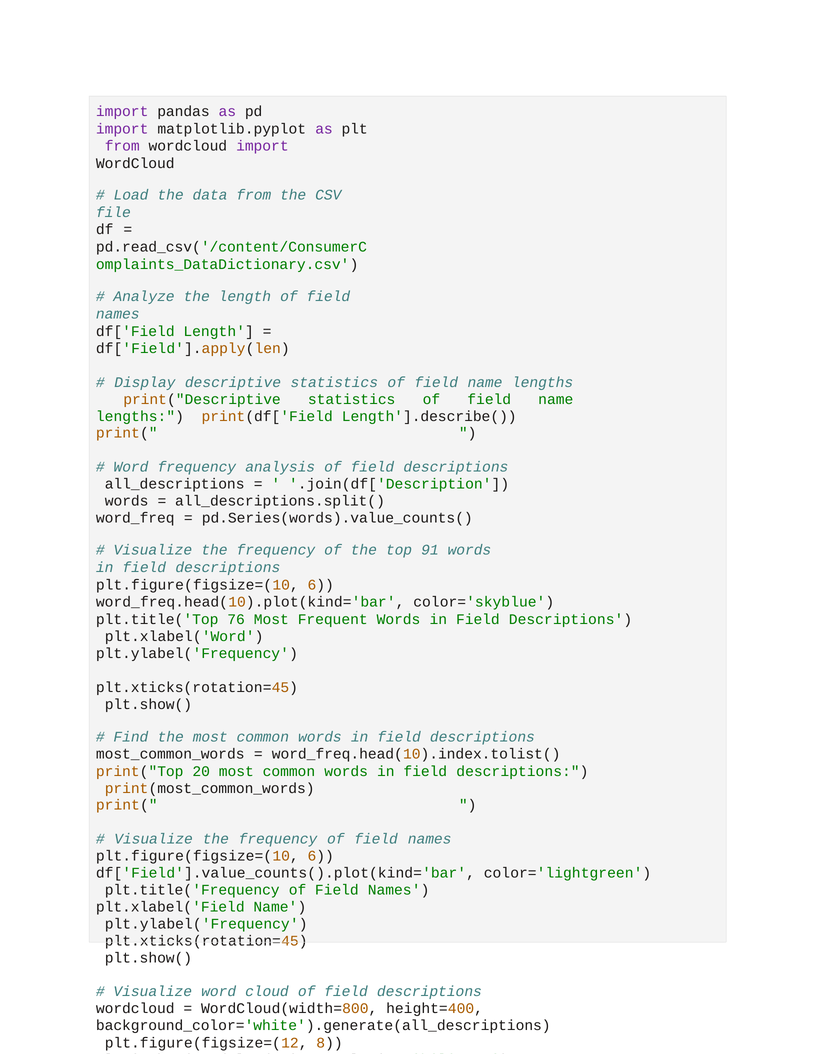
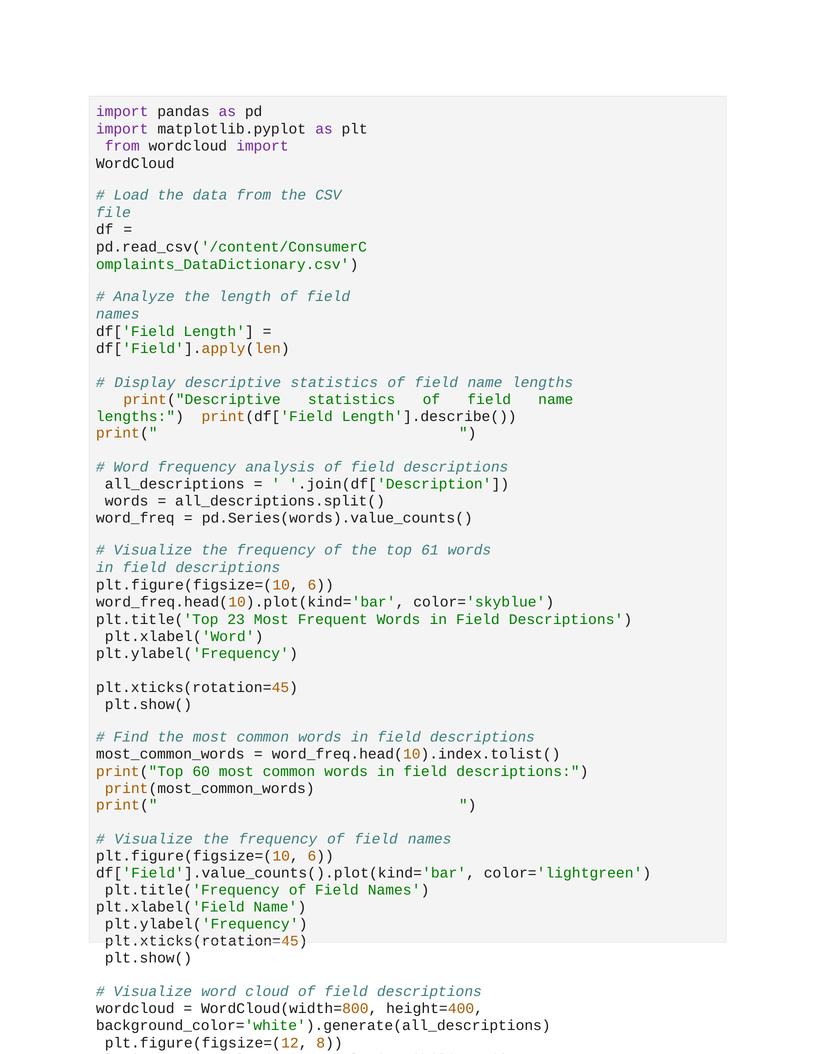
91: 91 -> 61
76: 76 -> 23
20: 20 -> 60
